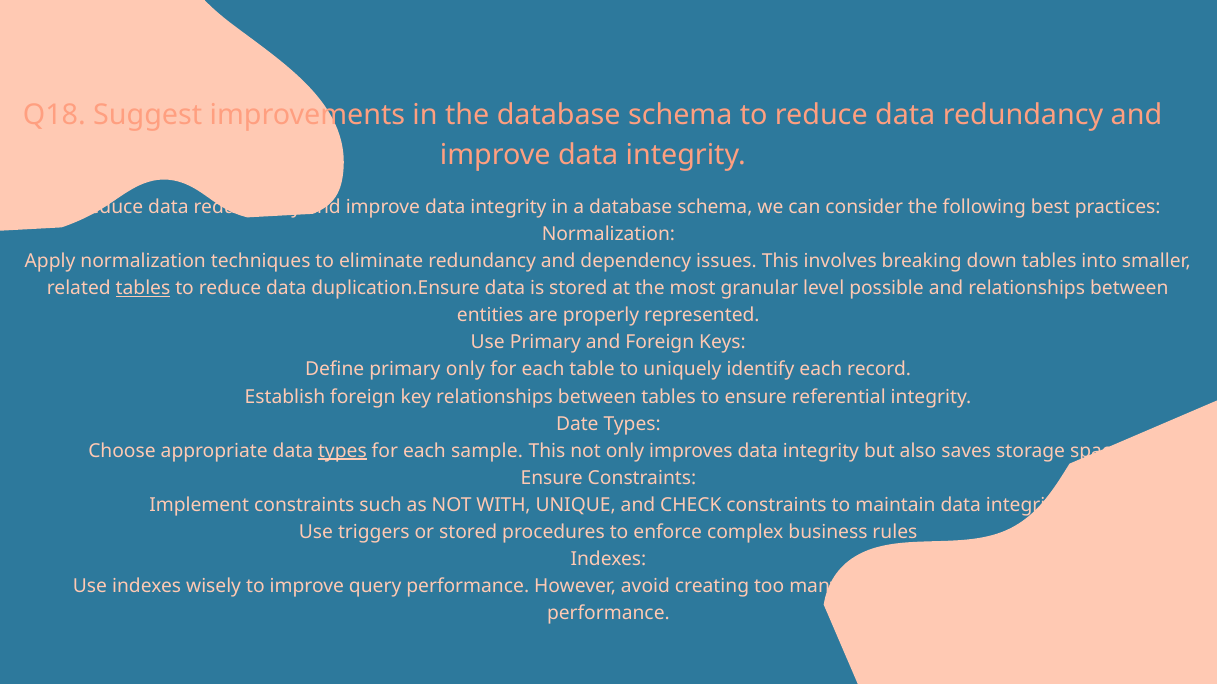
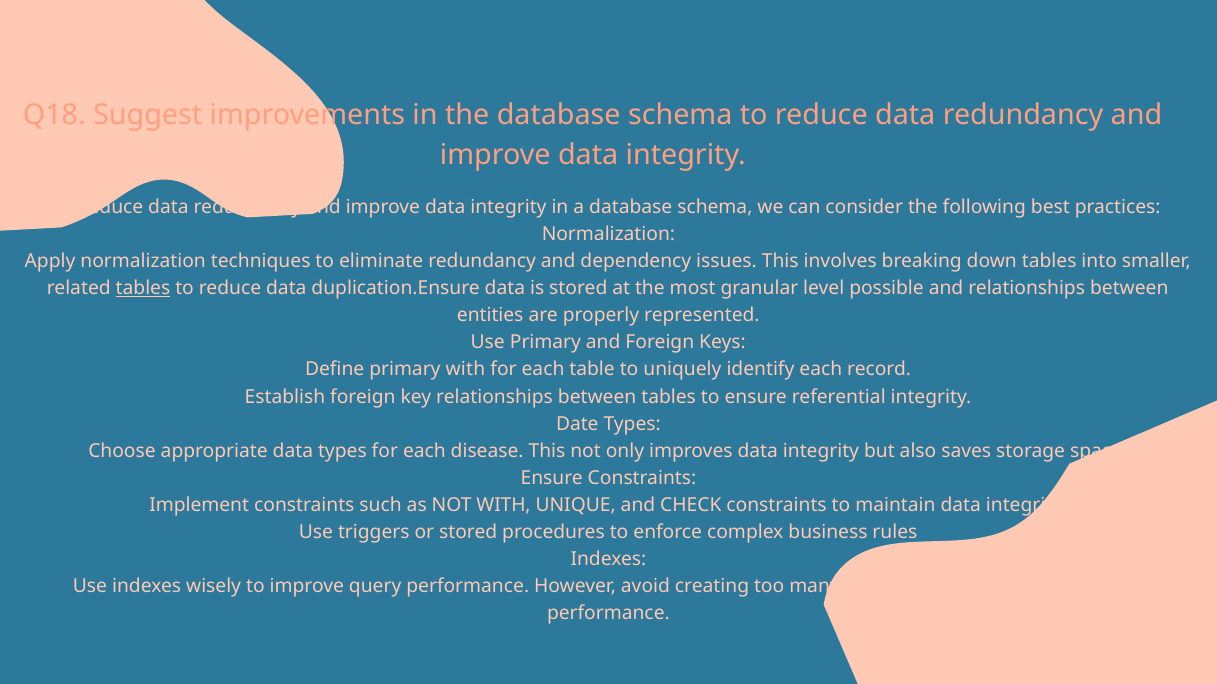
primary only: only -> with
types at (342, 451) underline: present -> none
sample: sample -> disease
